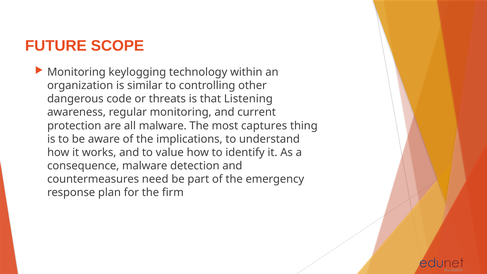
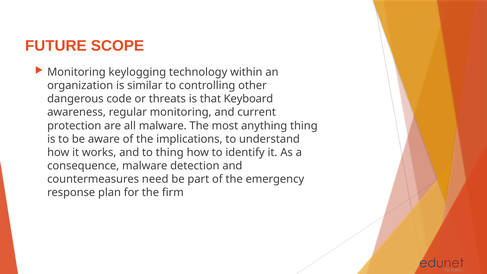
Listening: Listening -> Keyboard
captures: captures -> anything
to value: value -> thing
